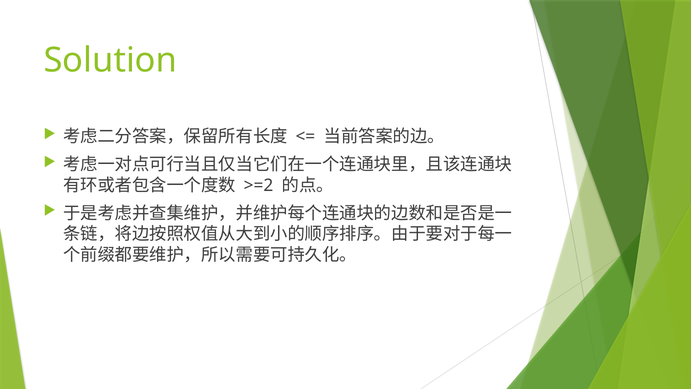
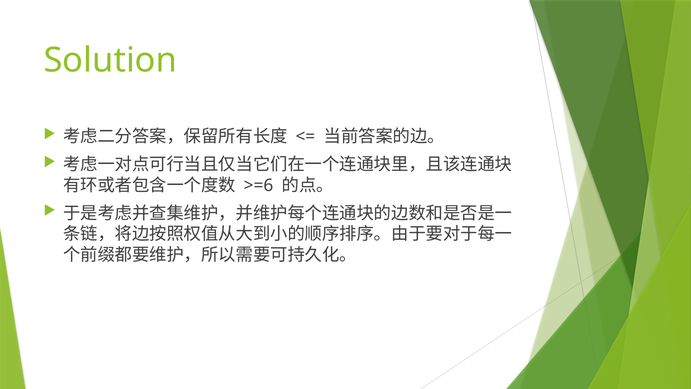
>=2: >=2 -> >=6
